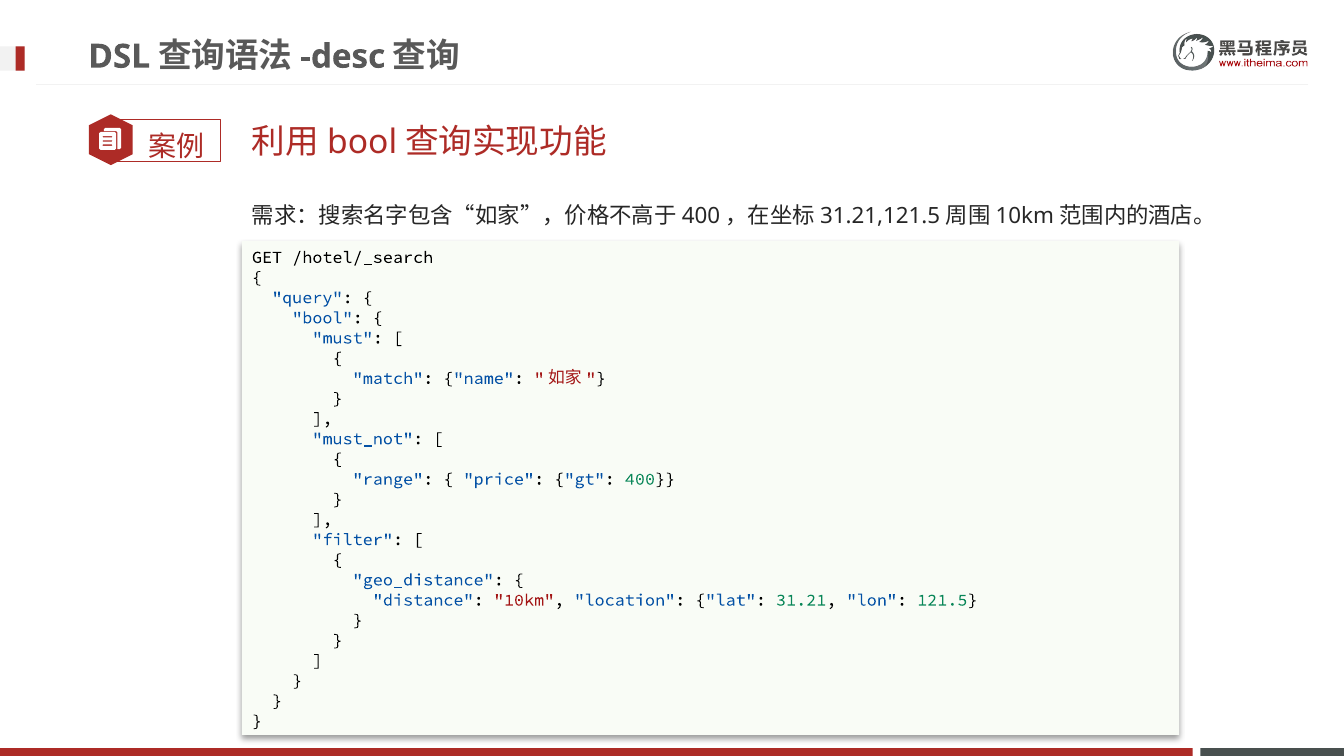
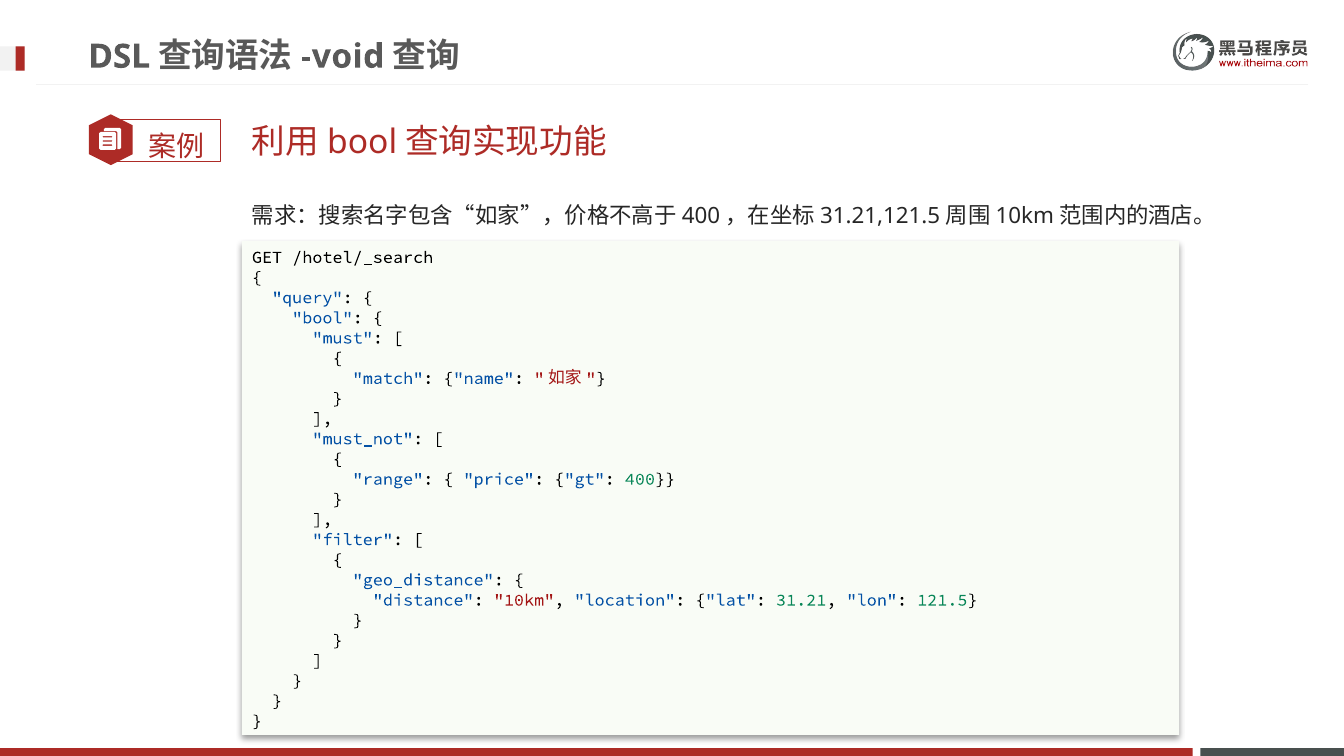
desc: desc -> void
